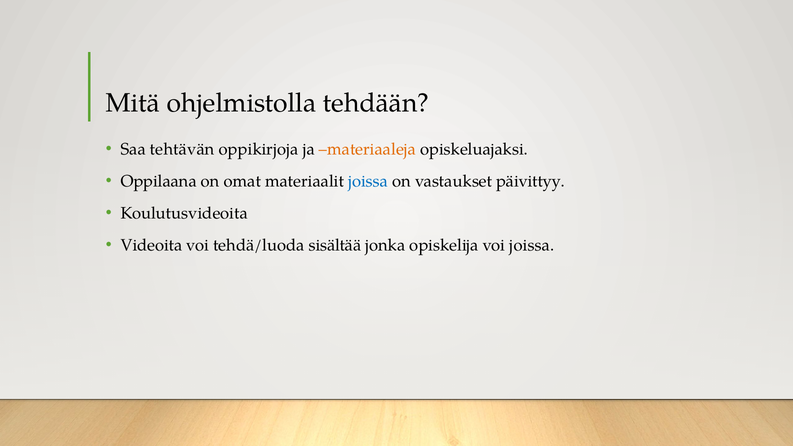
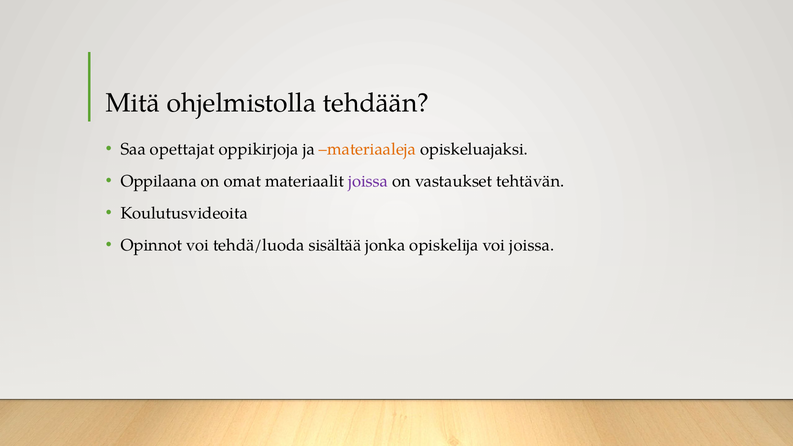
tehtävän: tehtävän -> opettajat
joissa at (368, 181) colour: blue -> purple
päivittyy: päivittyy -> tehtävän
Videoita: Videoita -> Opinnot
